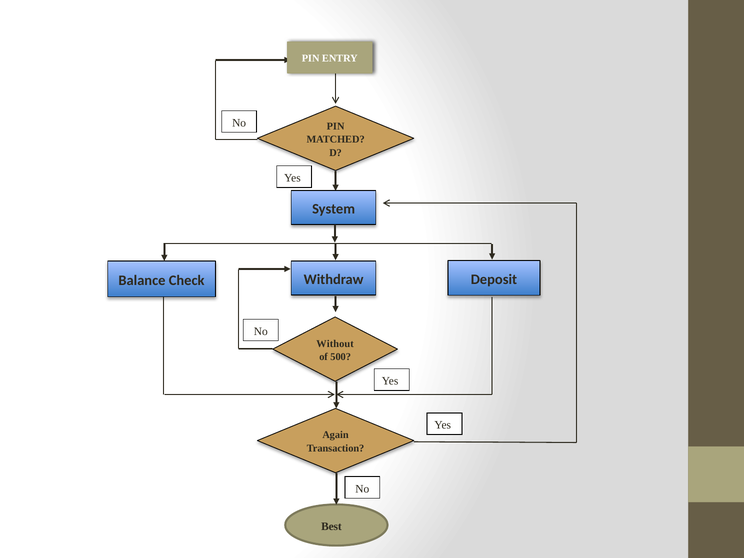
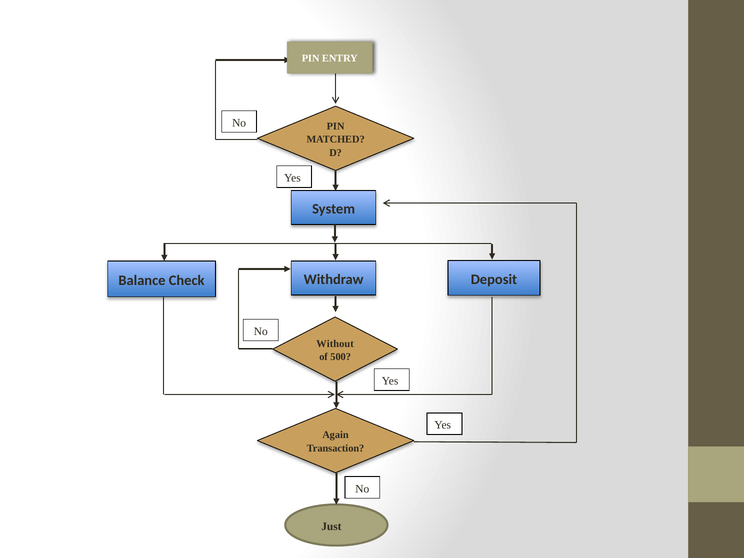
Best: Best -> Just
